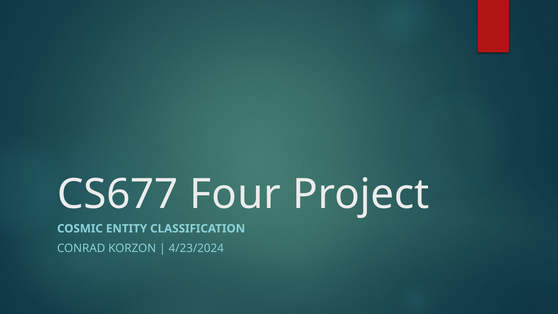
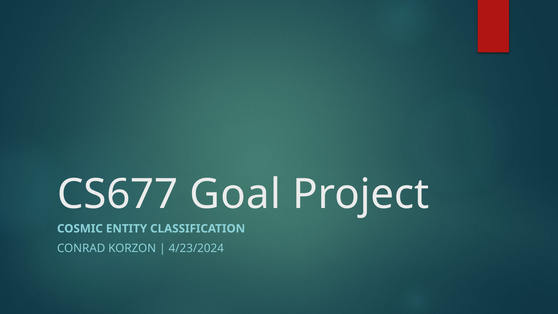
Four: Four -> Goal
